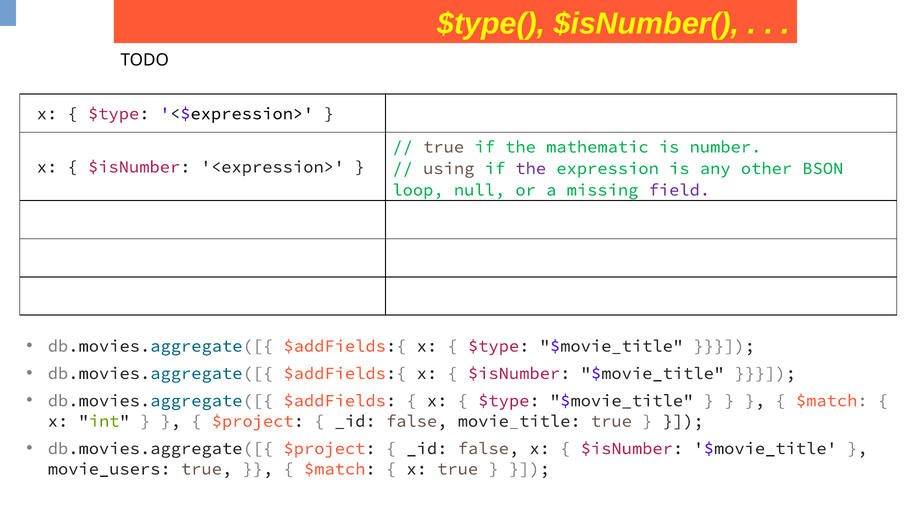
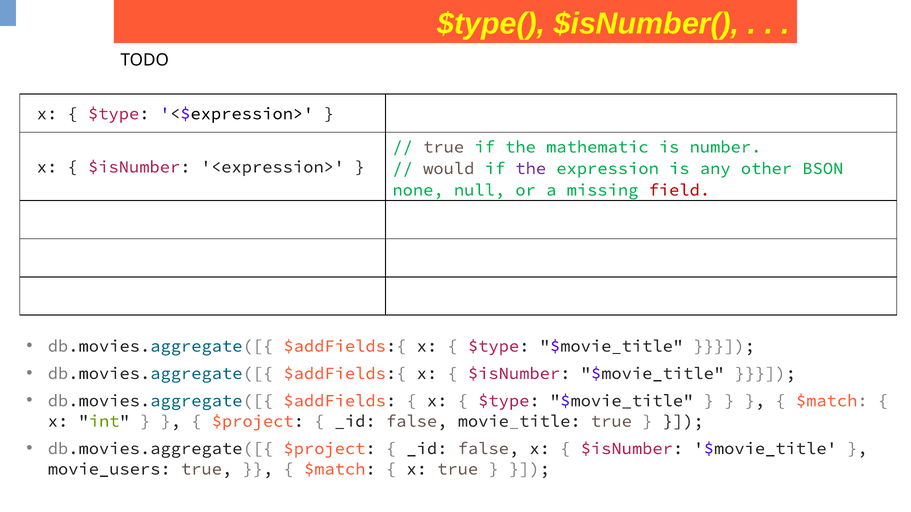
using: using -> would
loop: loop -> none
field colour: purple -> red
